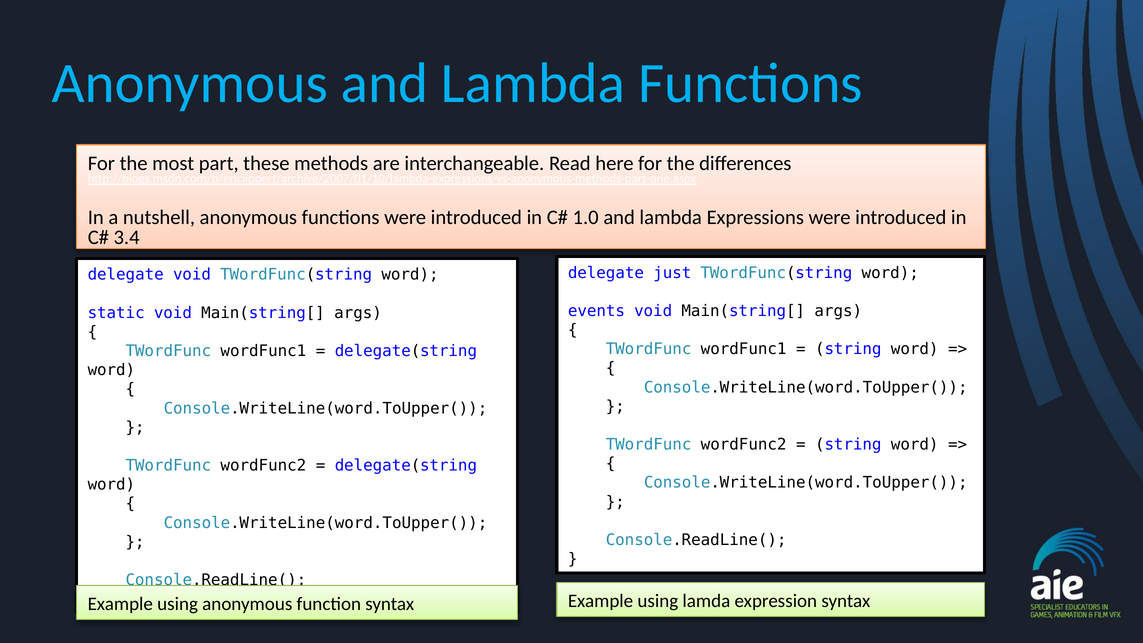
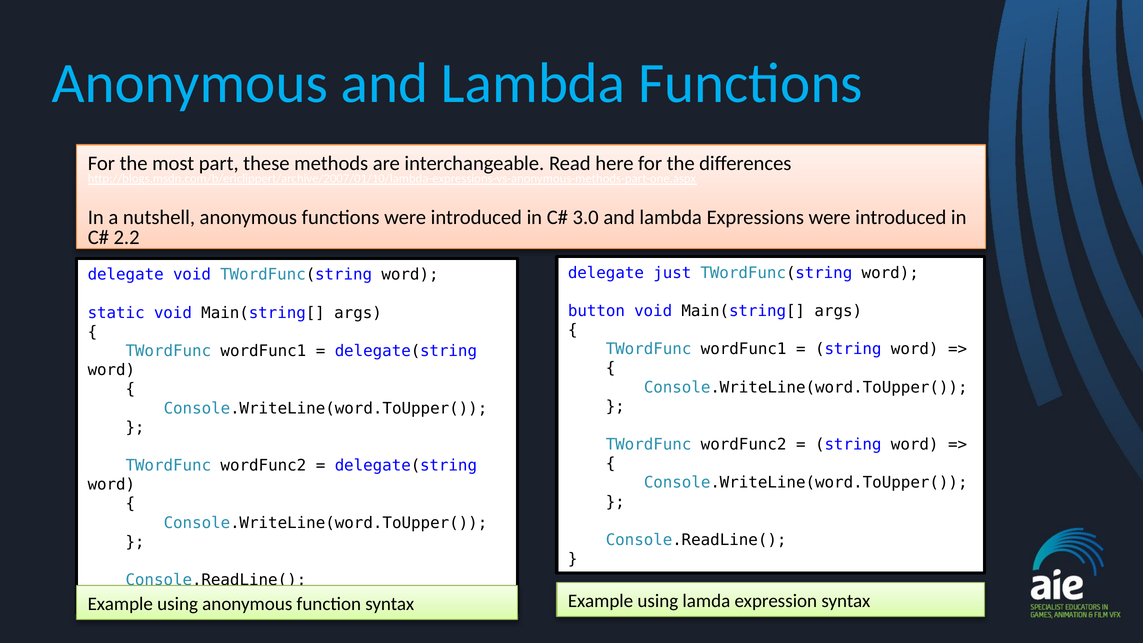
1.0: 1.0 -> 3.0
3.4: 3.4 -> 2.2
events: events -> button
